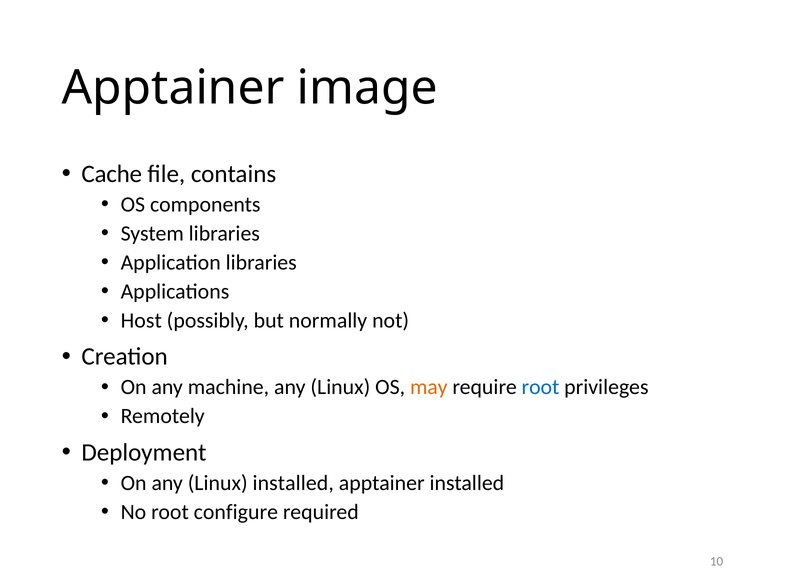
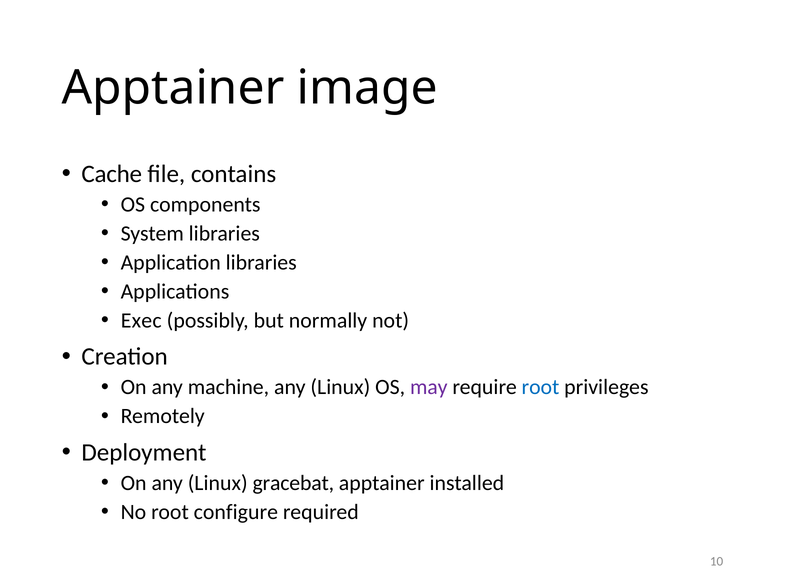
Host: Host -> Exec
may colour: orange -> purple
Linux installed: installed -> gracebat
